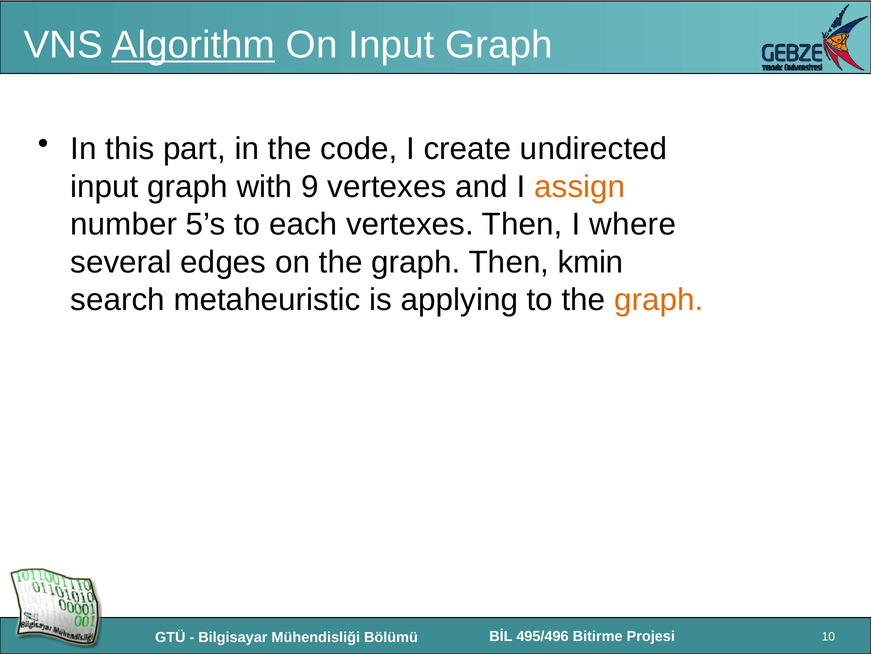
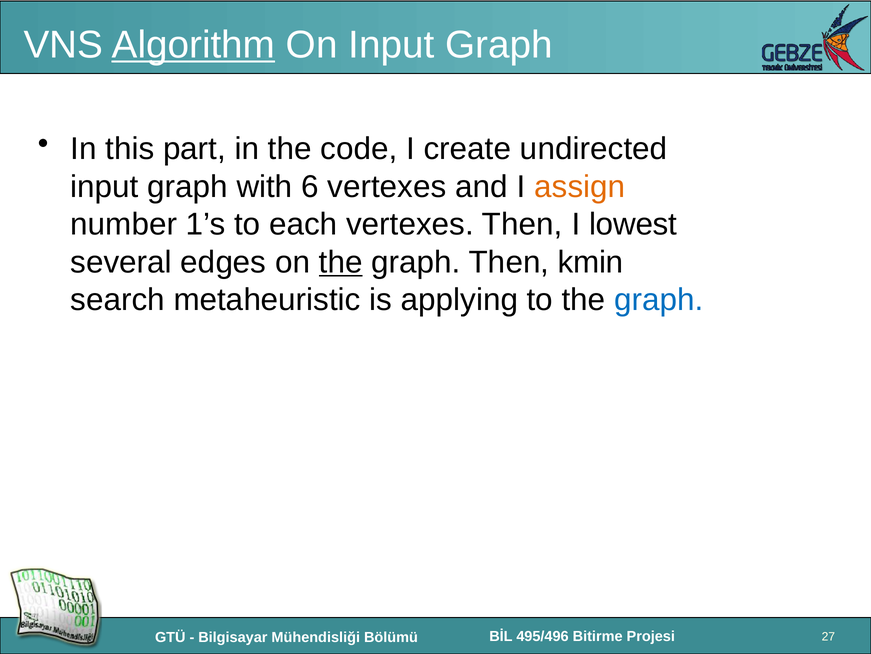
9: 9 -> 6
5’s: 5’s -> 1’s
where: where -> lowest
the at (341, 262) underline: none -> present
graph at (659, 300) colour: orange -> blue
10: 10 -> 27
